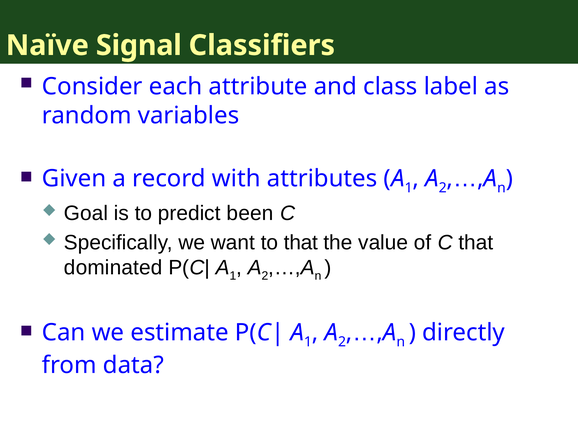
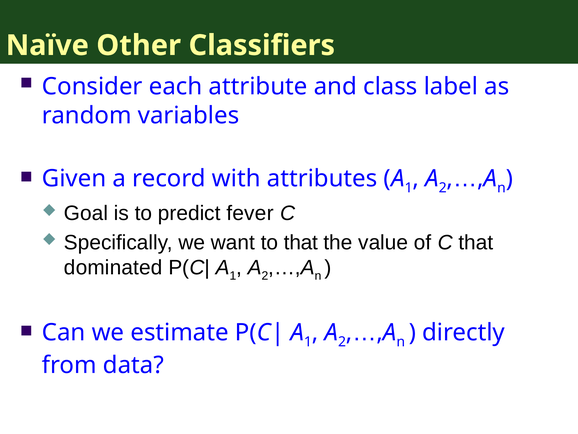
Signal: Signal -> Other
been: been -> fever
